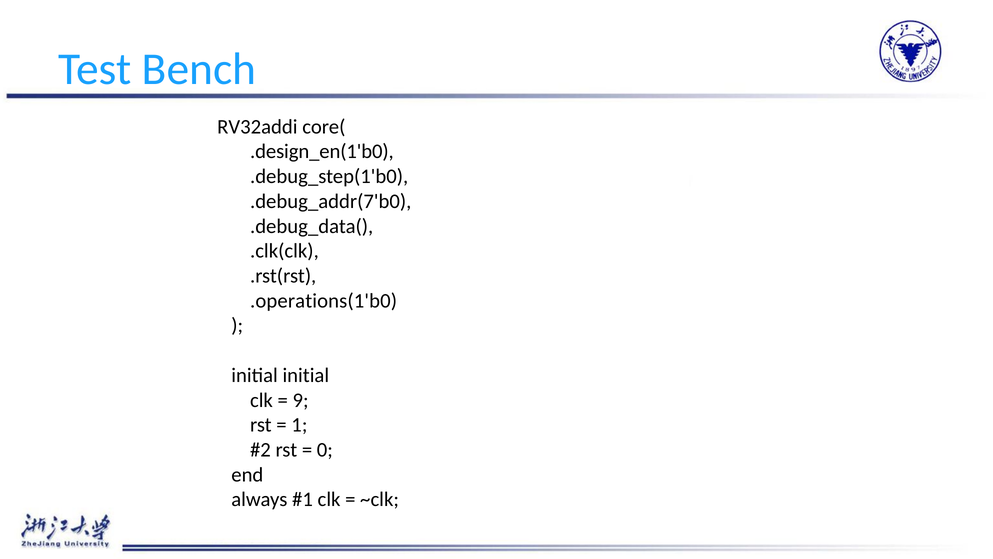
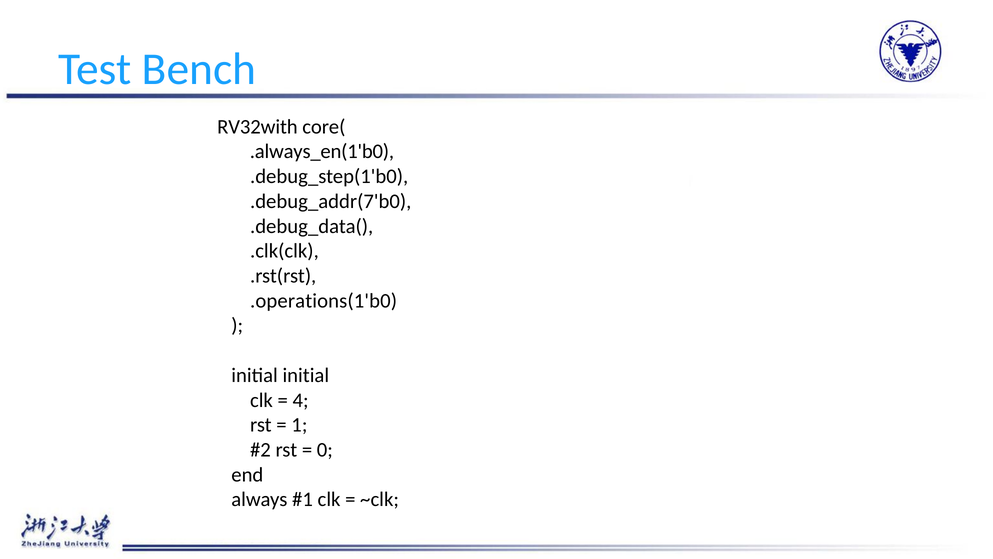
RV32addi: RV32addi -> RV32with
.design_en(1'b0: .design_en(1'b0 -> .always_en(1'b0
9: 9 -> 4
